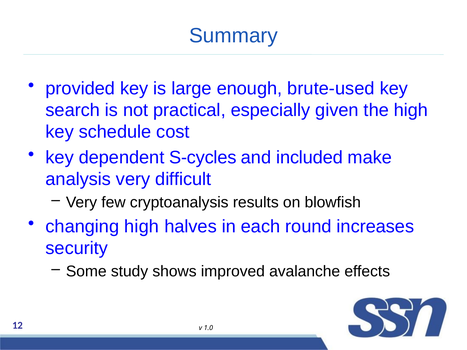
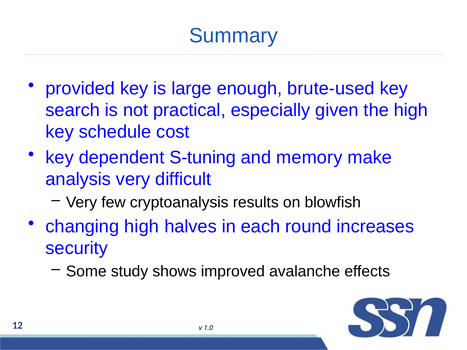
S-cycles: S-cycles -> S-tuning
included: included -> memory
